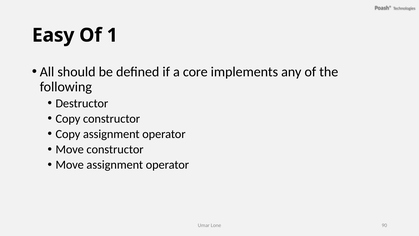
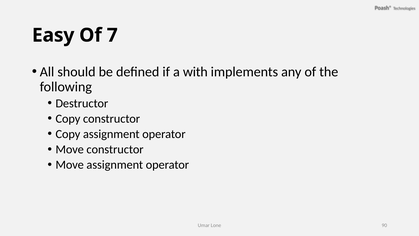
1: 1 -> 7
core: core -> with
